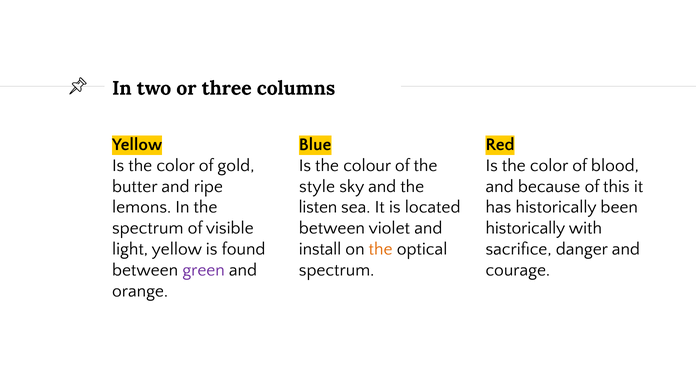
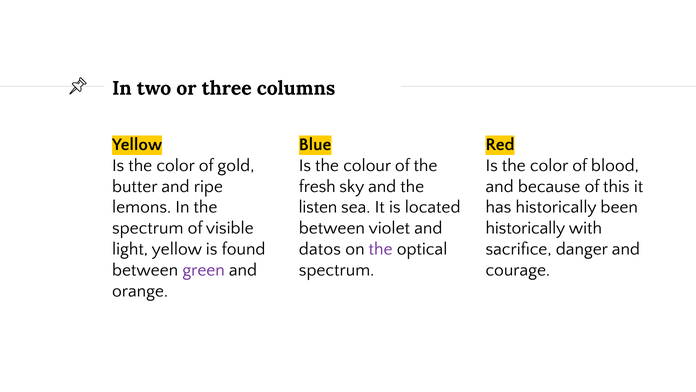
style: style -> fresh
install: install -> datos
the at (381, 249) colour: orange -> purple
